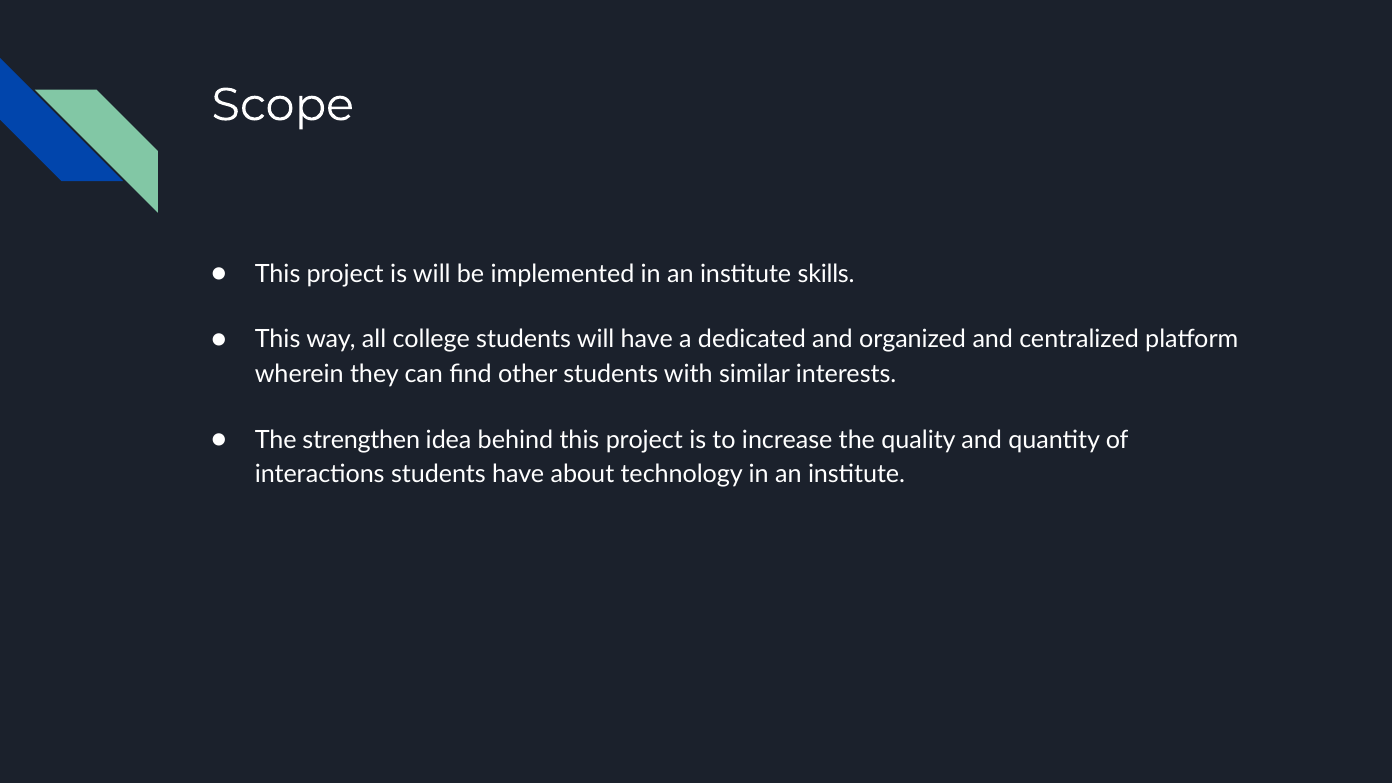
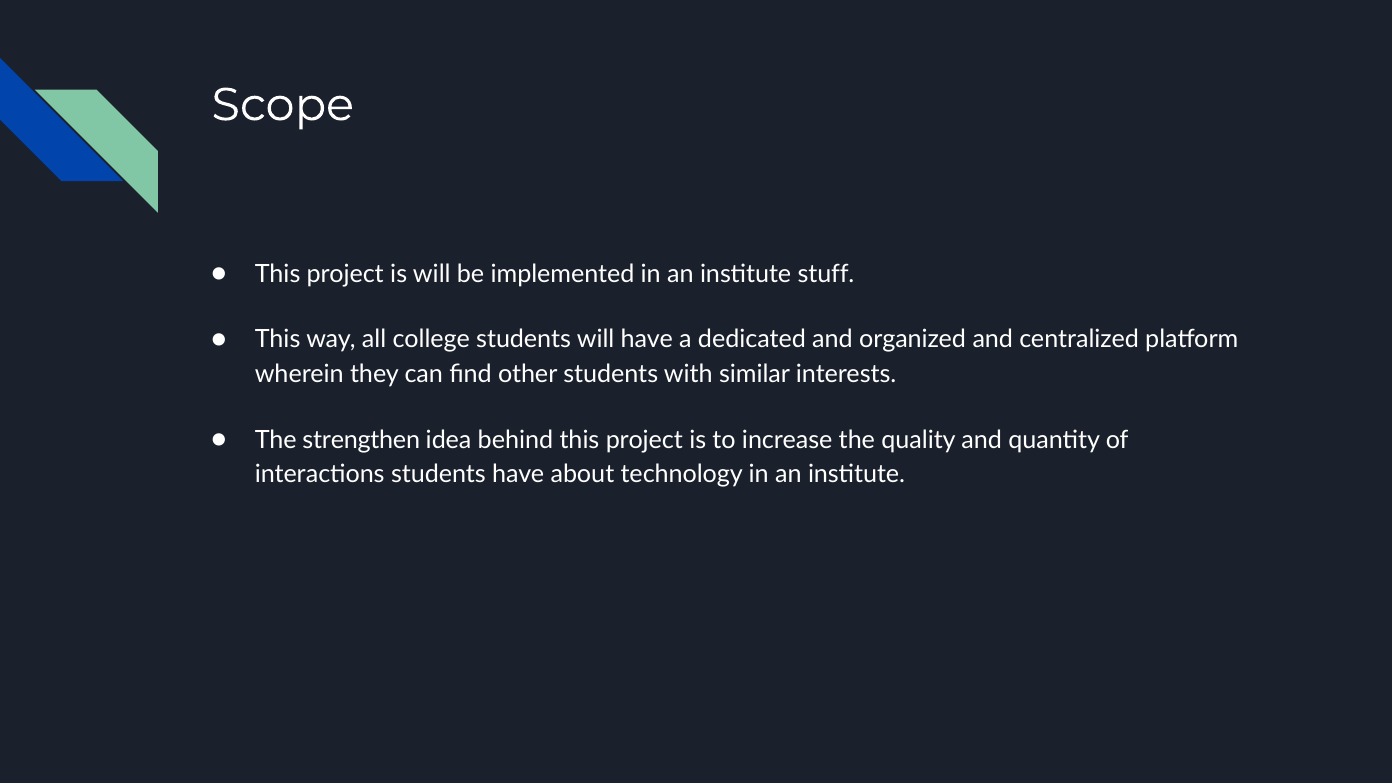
skills: skills -> stuff
